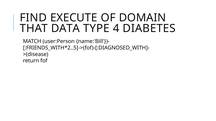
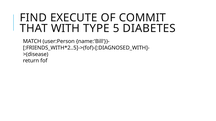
DOMAIN: DOMAIN -> COMMIT
DATA: DATA -> WITH
4: 4 -> 5
